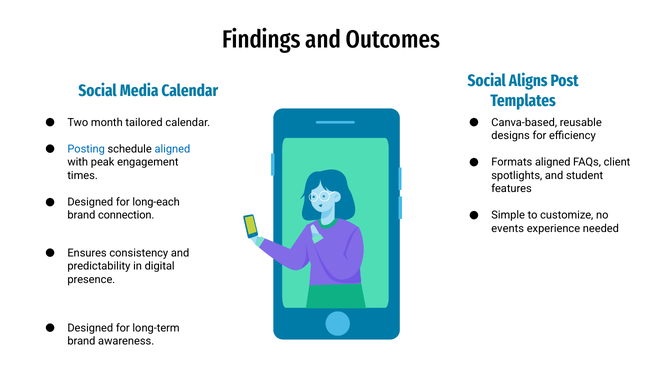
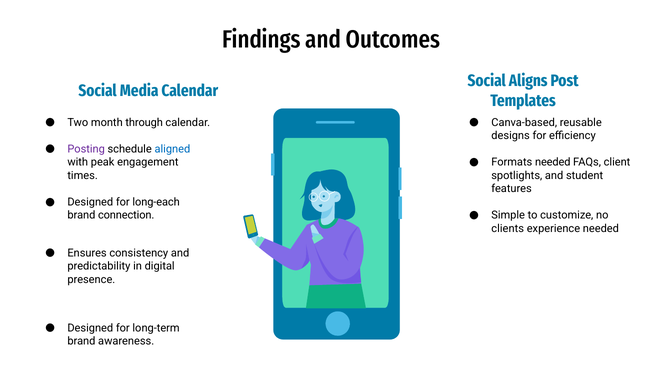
tailored: tailored -> through
Posting colour: blue -> purple
Formats aligned: aligned -> needed
events: events -> clients
